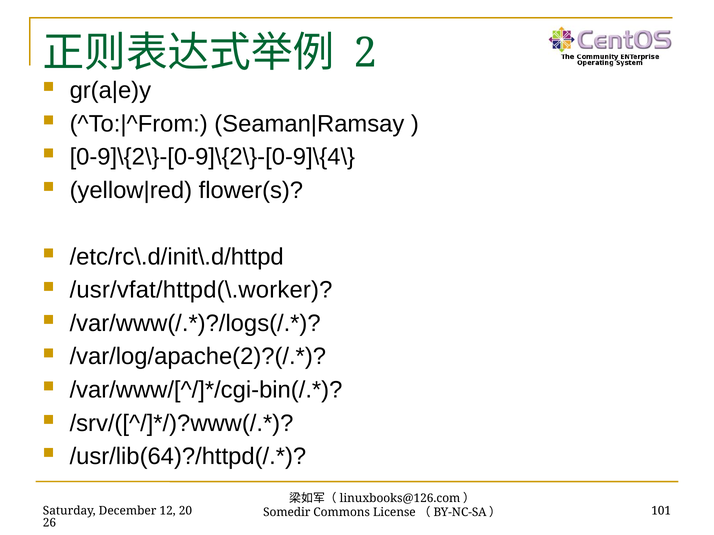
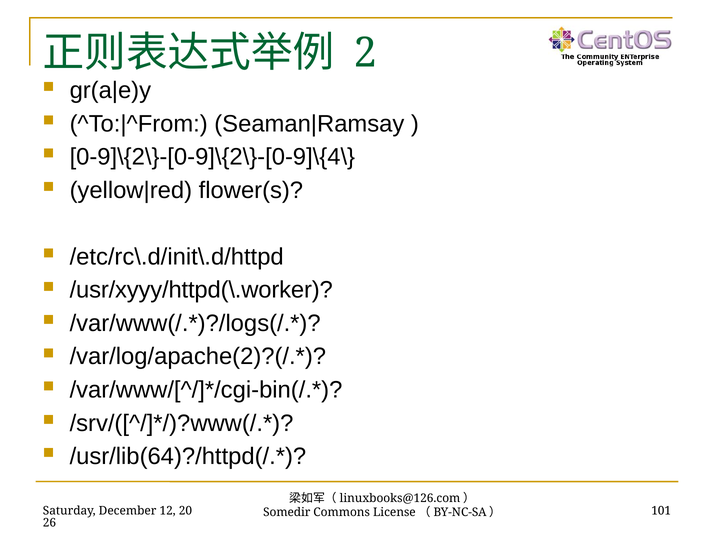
/usr/vfat/httpd(\.worker: /usr/vfat/httpd(\.worker -> /usr/xyyy/httpd(\.worker
